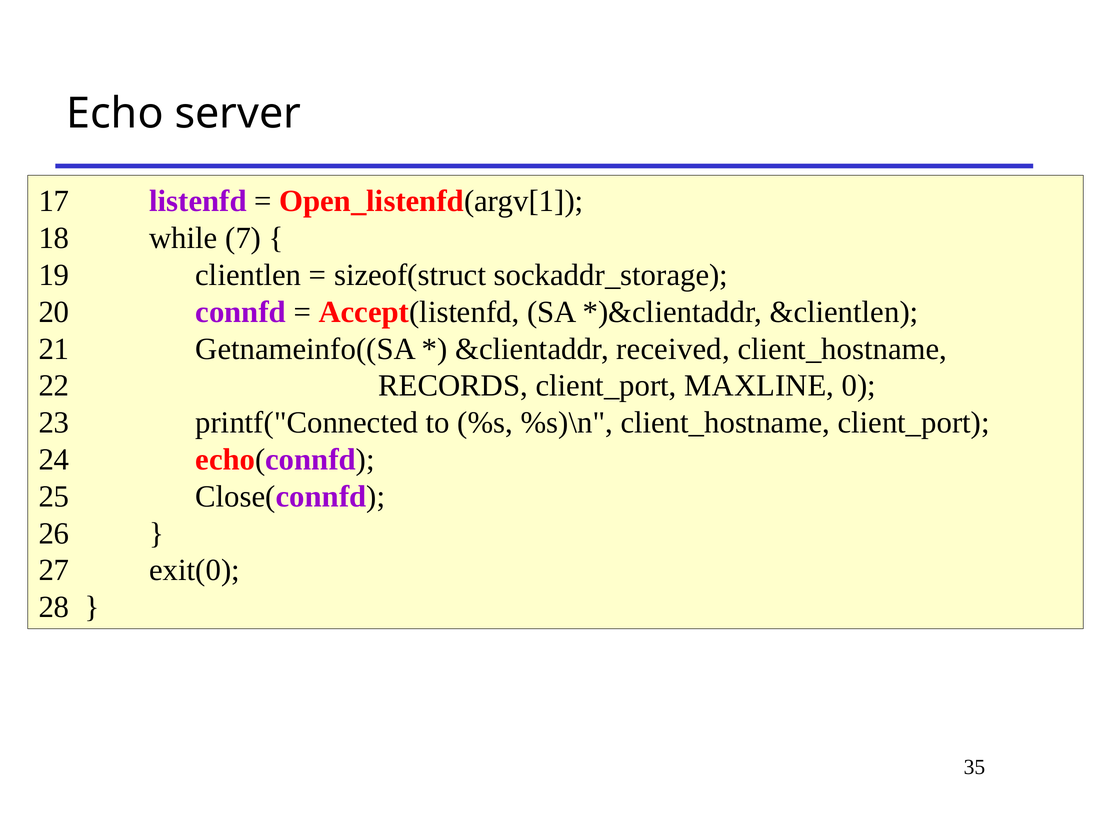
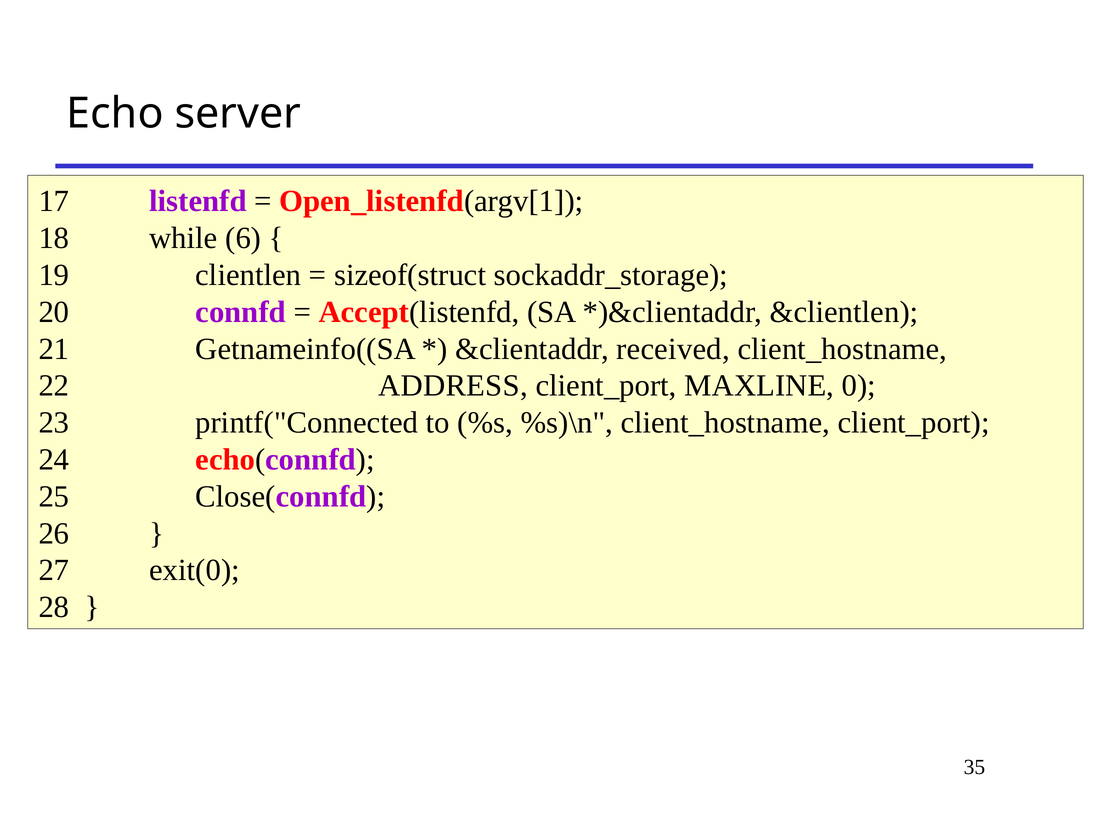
7: 7 -> 6
RECORDS: RECORDS -> ADDRESS
